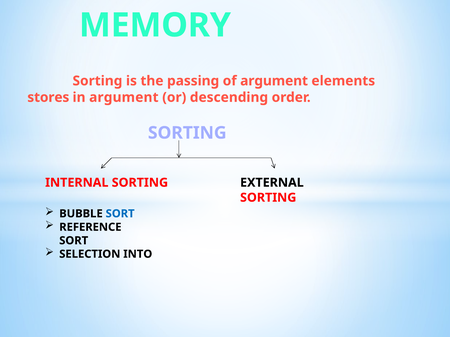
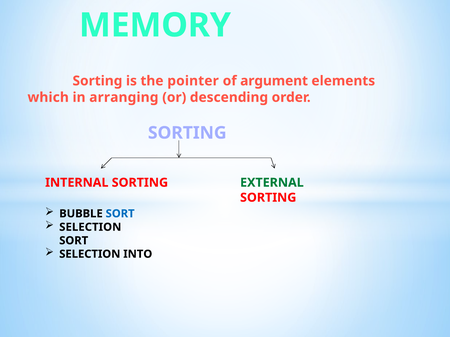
passing: passing -> pointer
stores: stores -> which
in argument: argument -> arranging
EXTERNAL colour: black -> green
REFERENCE at (90, 227): REFERENCE -> SELECTION
